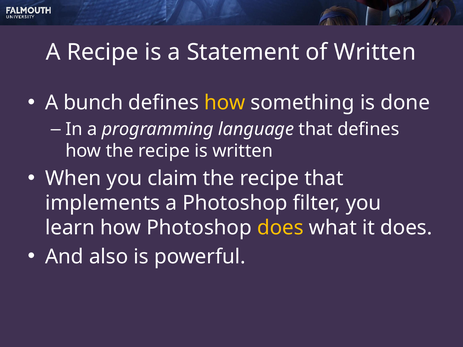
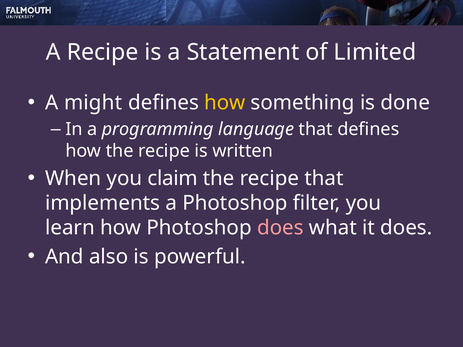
of Written: Written -> Limited
bunch: bunch -> might
does at (280, 228) colour: yellow -> pink
